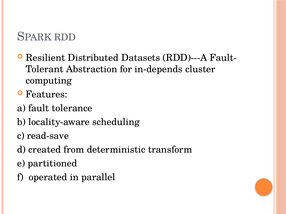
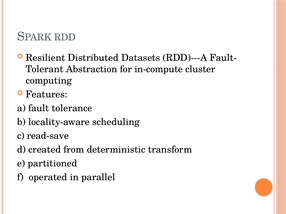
in-depends: in-depends -> in-compute
